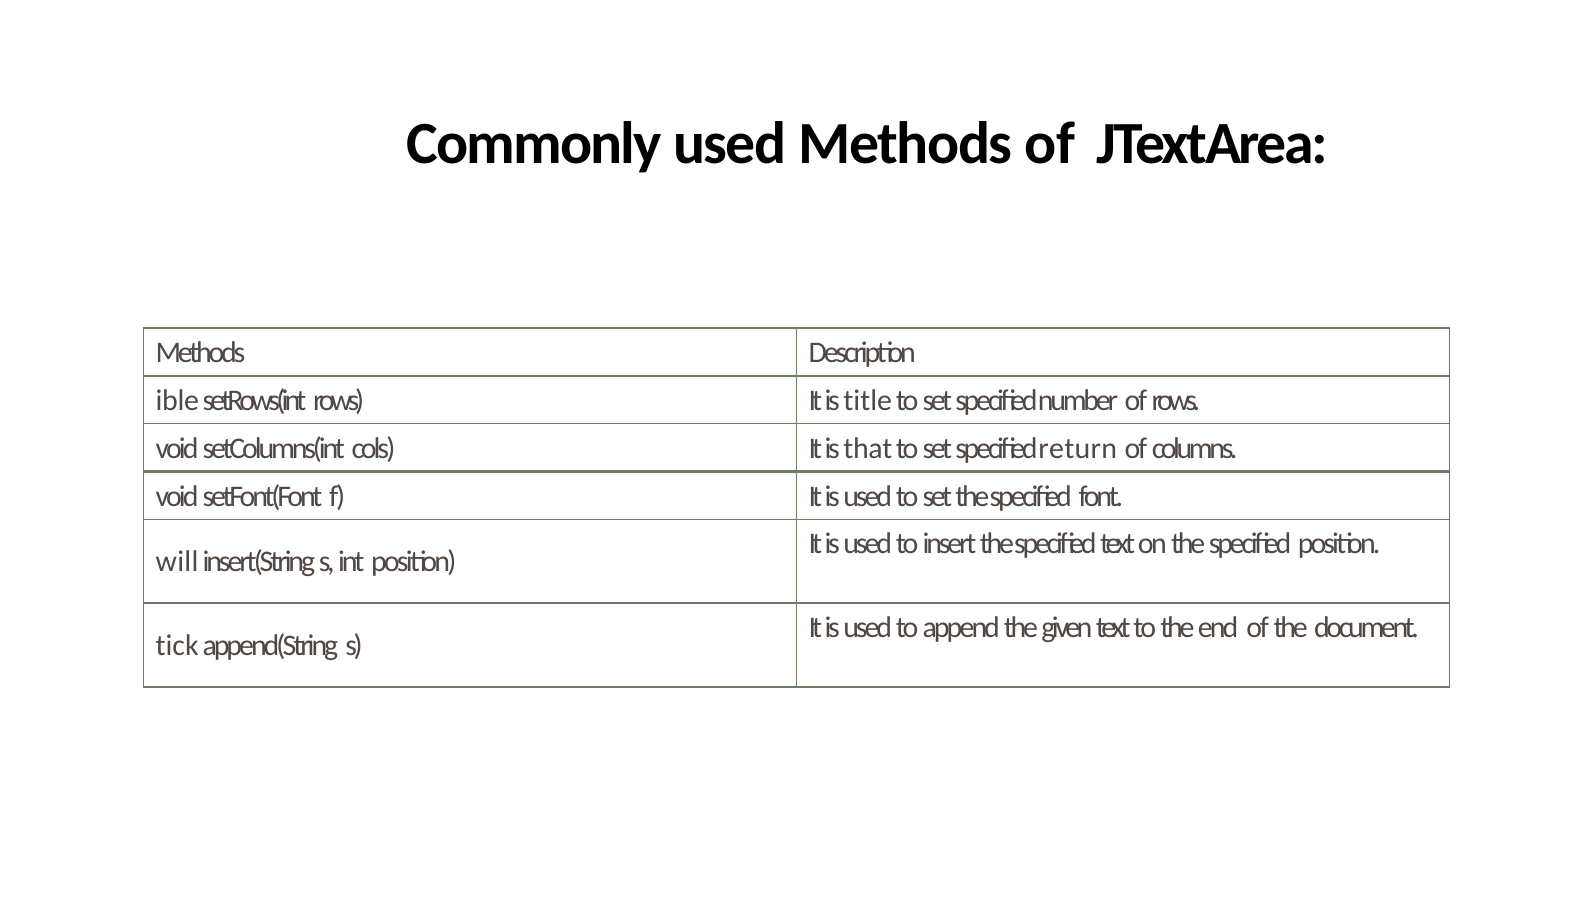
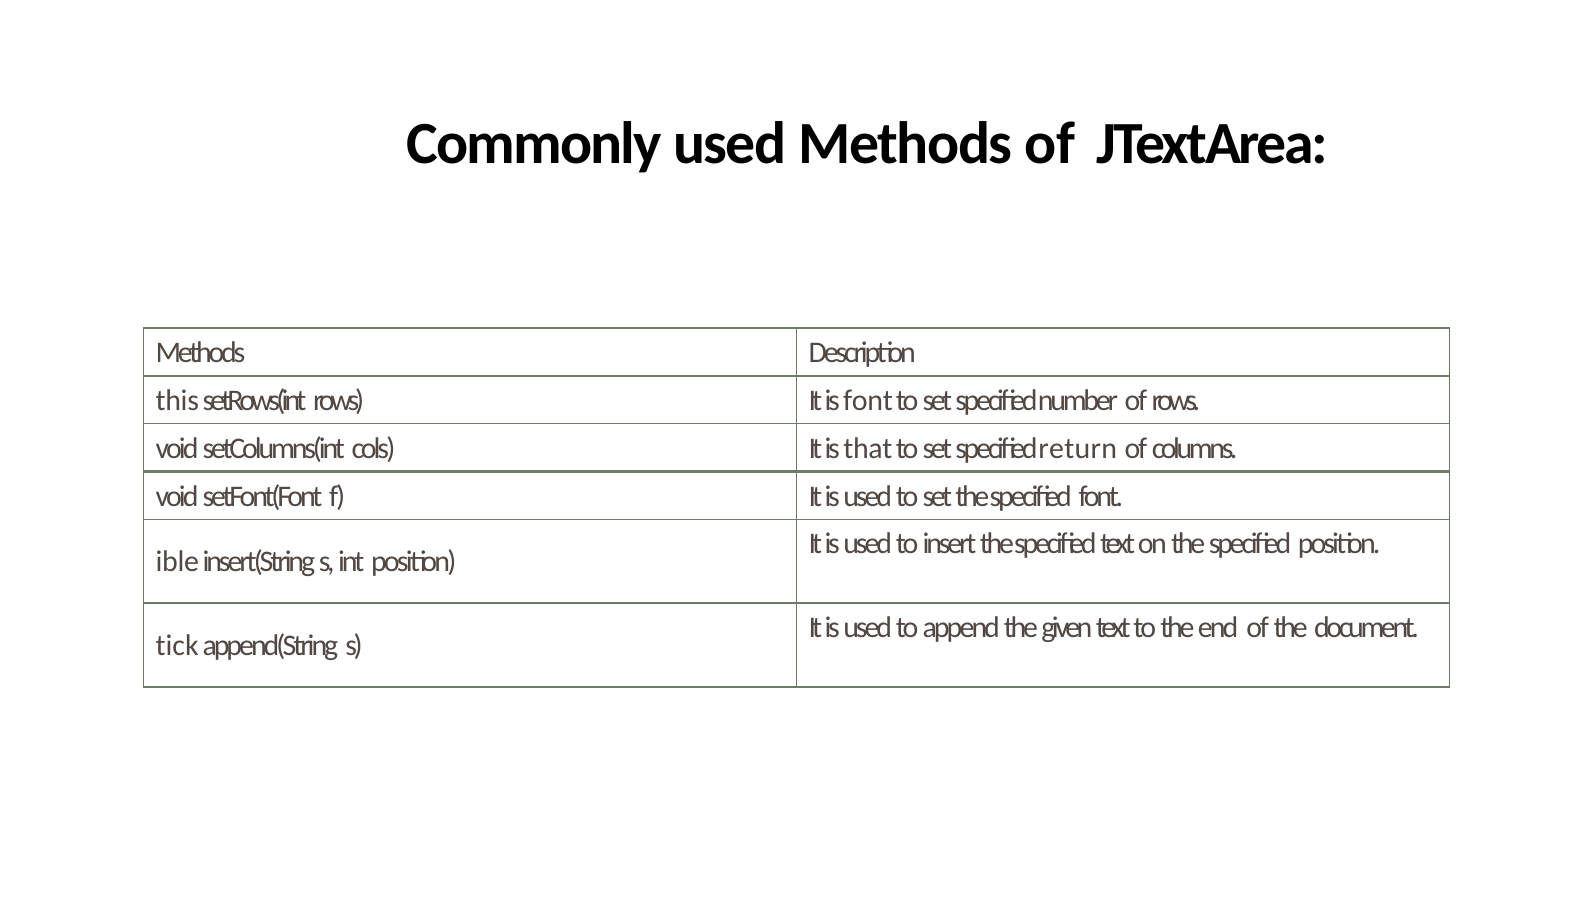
ible: ible -> this
is title: title -> font
will: will -> ible
